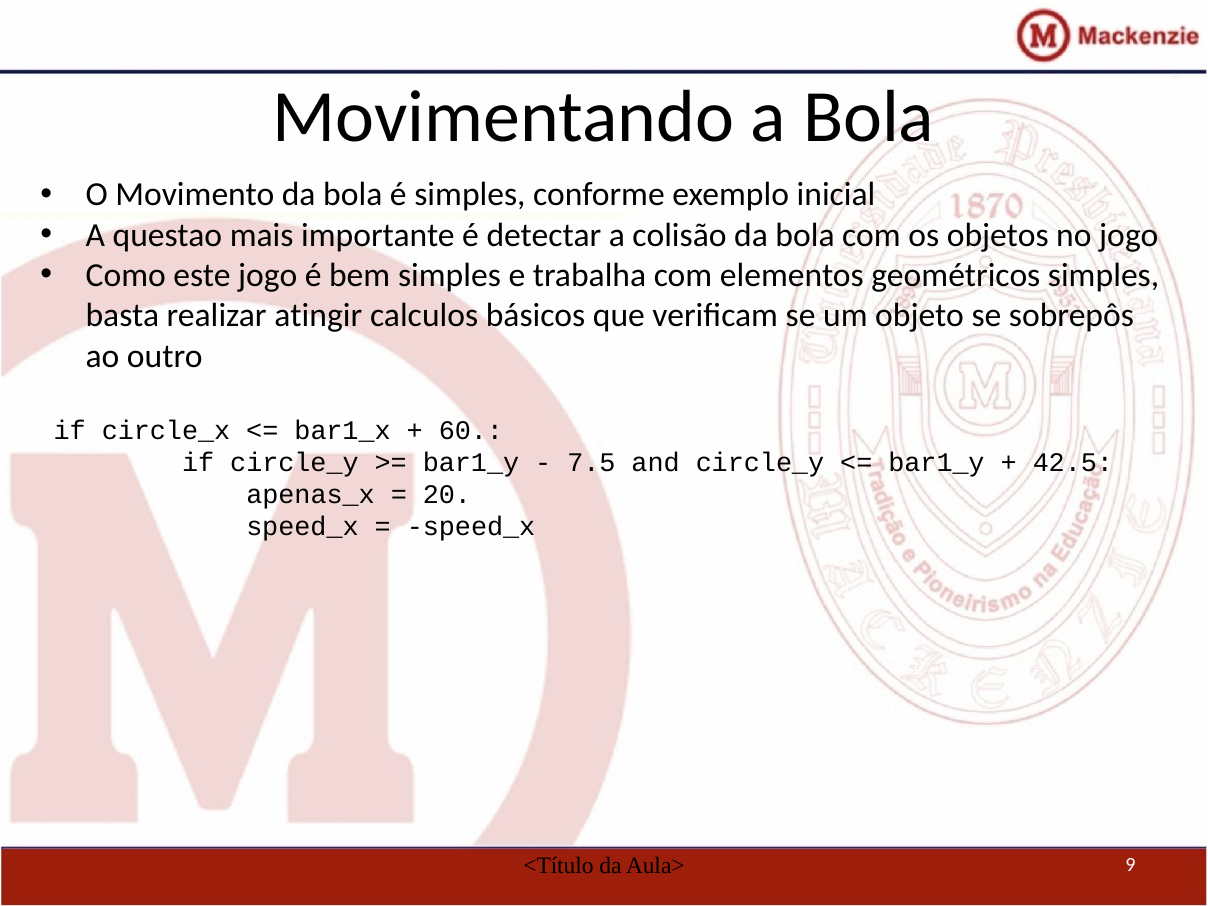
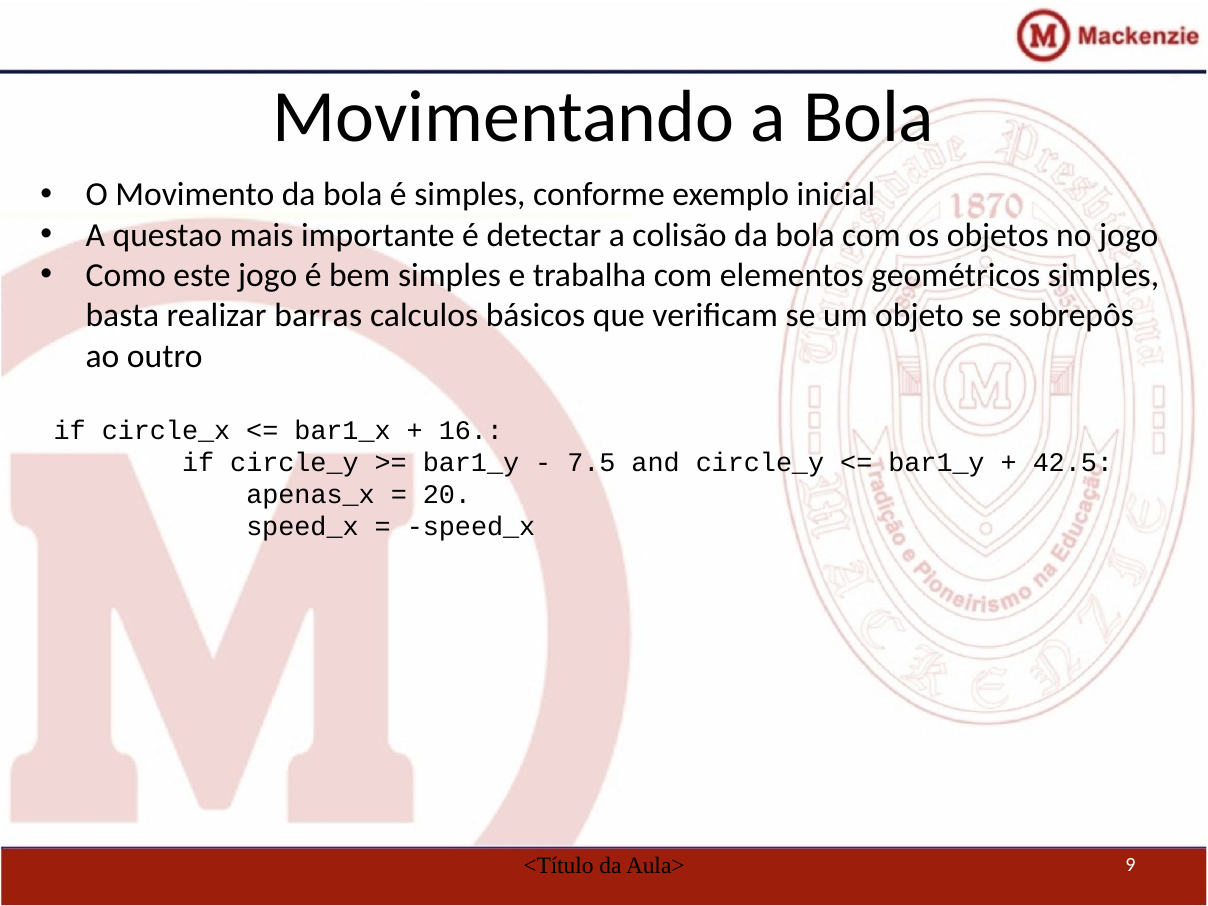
atingir: atingir -> barras
60: 60 -> 16
